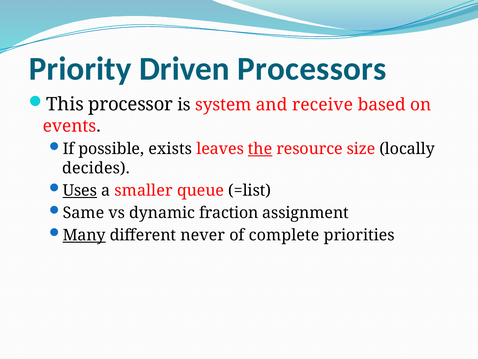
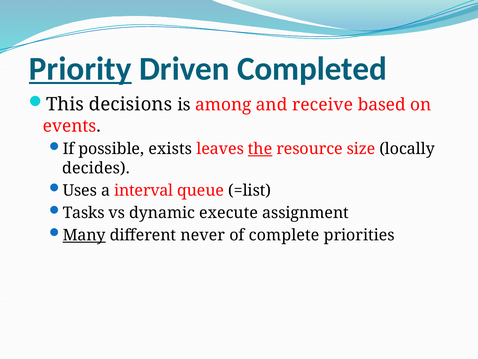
Priority underline: none -> present
Processors: Processors -> Completed
processor: processor -> decisions
system: system -> among
Uses underline: present -> none
smaller: smaller -> interval
Same: Same -> Tasks
fraction: fraction -> execute
